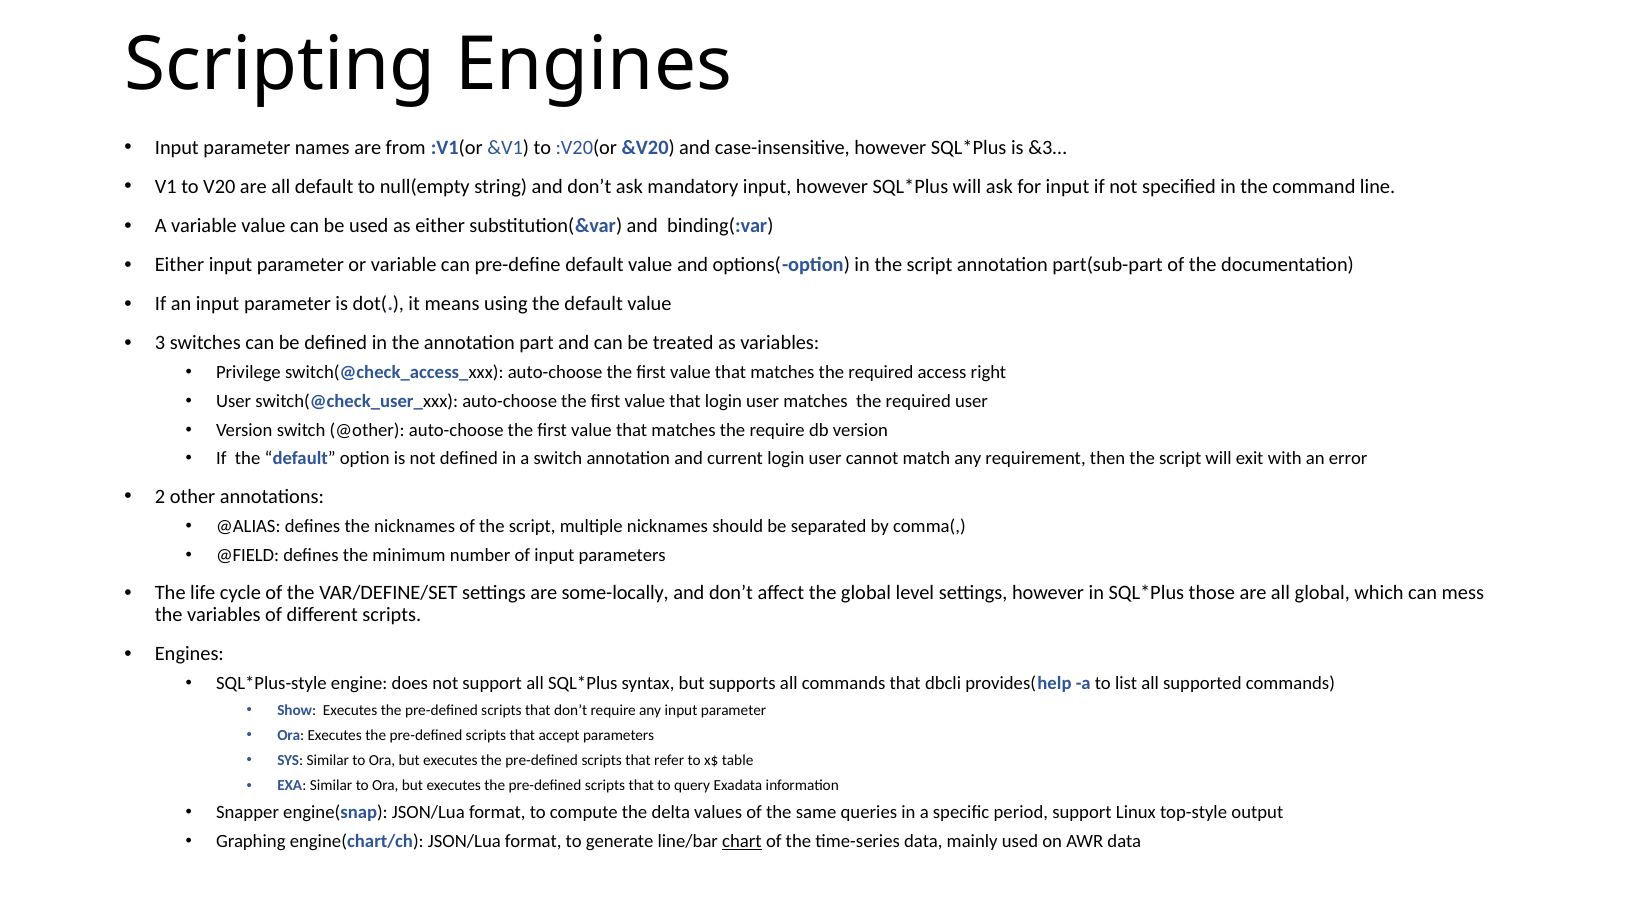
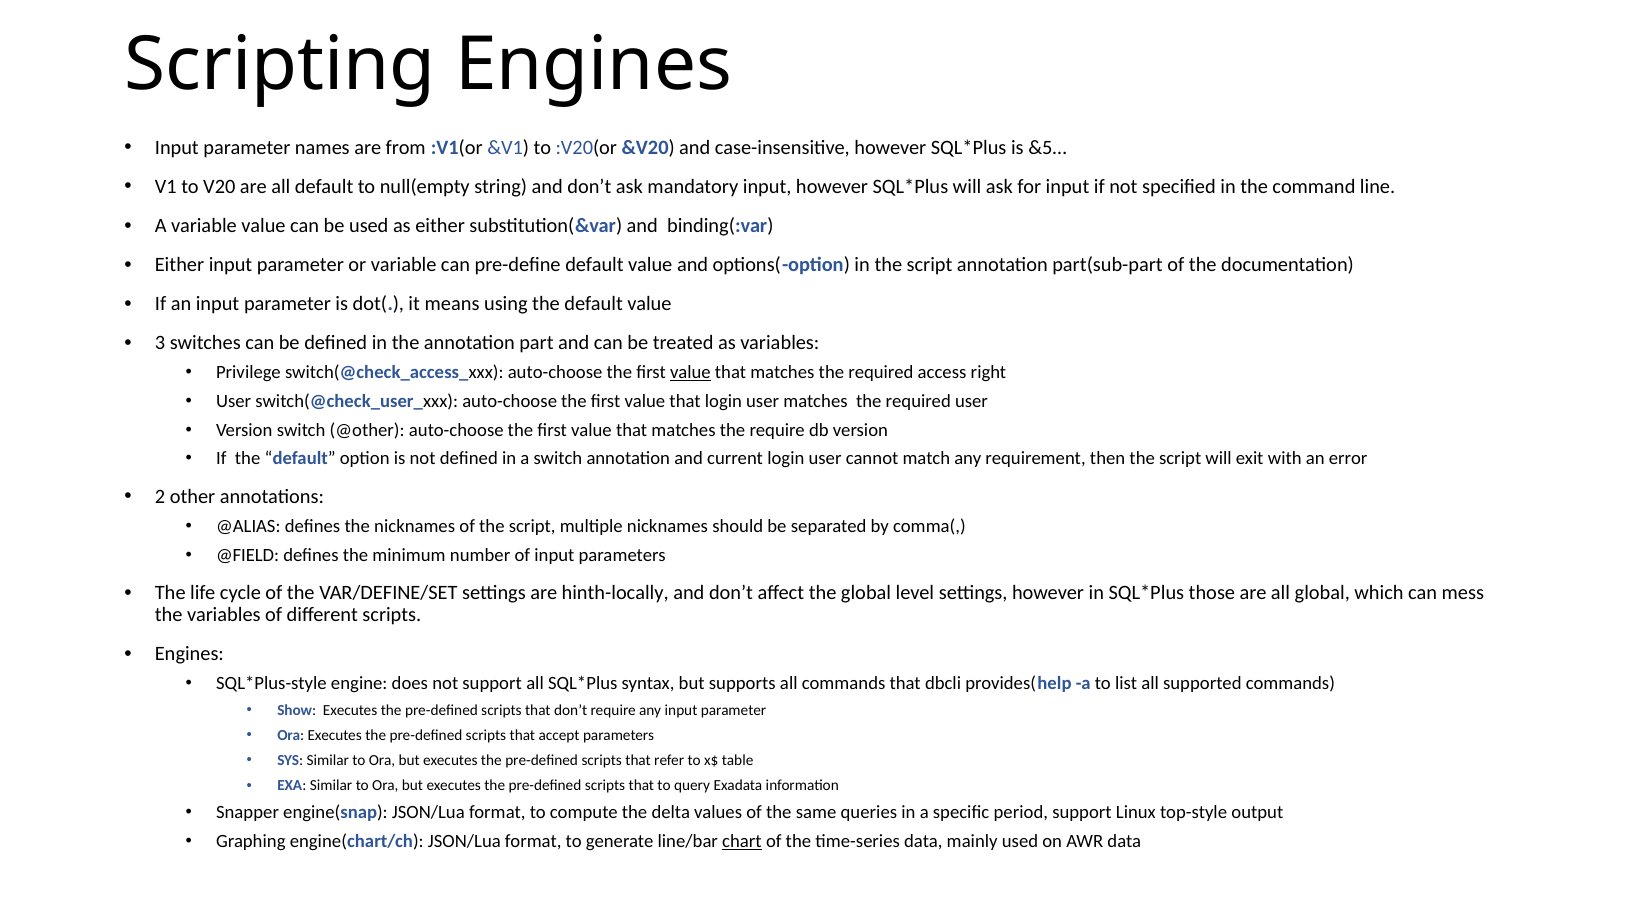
&3…: &3… -> &5…
value at (690, 372) underline: none -> present
some-locally: some-locally -> hinth-locally
